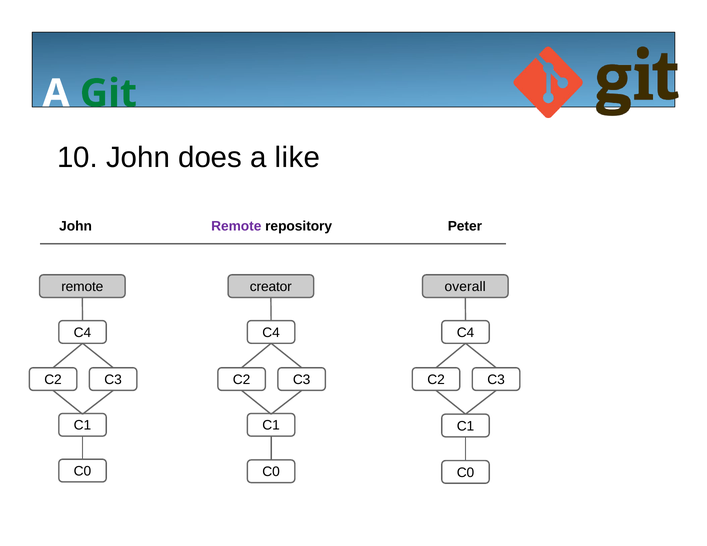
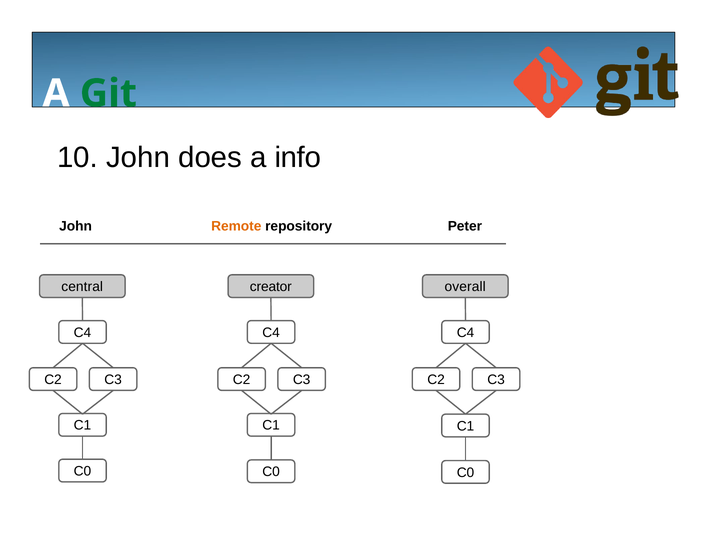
like: like -> info
Remote at (236, 226) colour: purple -> orange
remote at (82, 287): remote -> central
